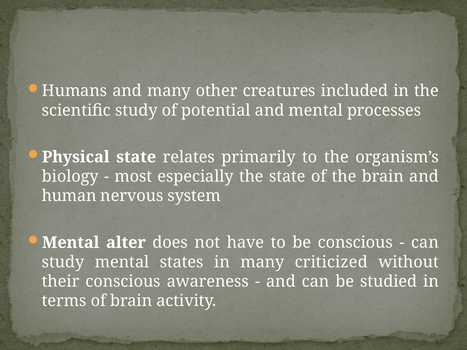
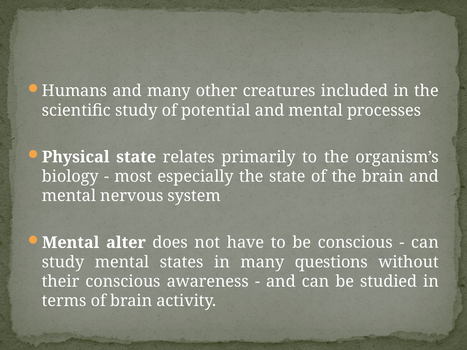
human at (69, 196): human -> mental
criticized: criticized -> questions
